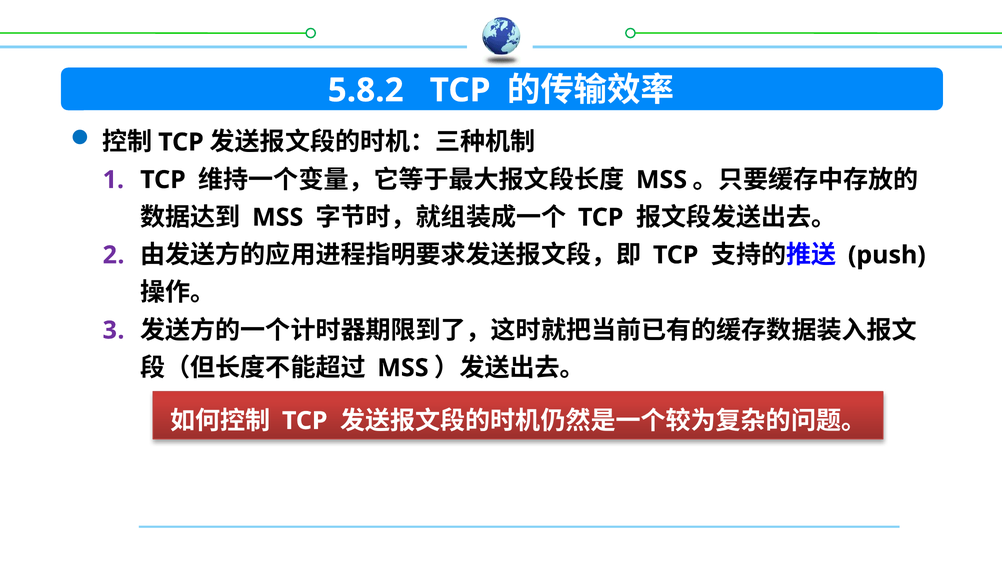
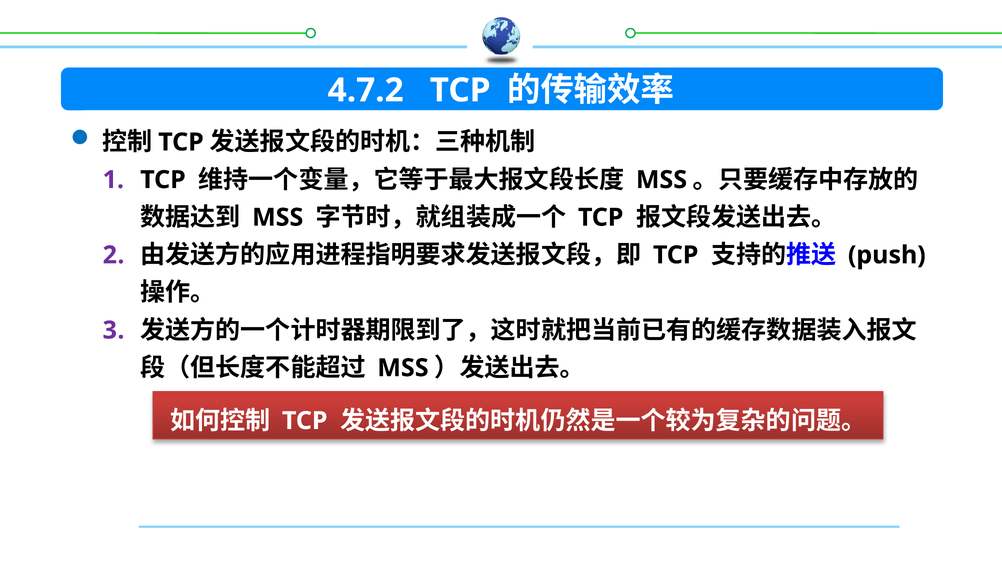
5.8.2: 5.8.2 -> 4.7.2
